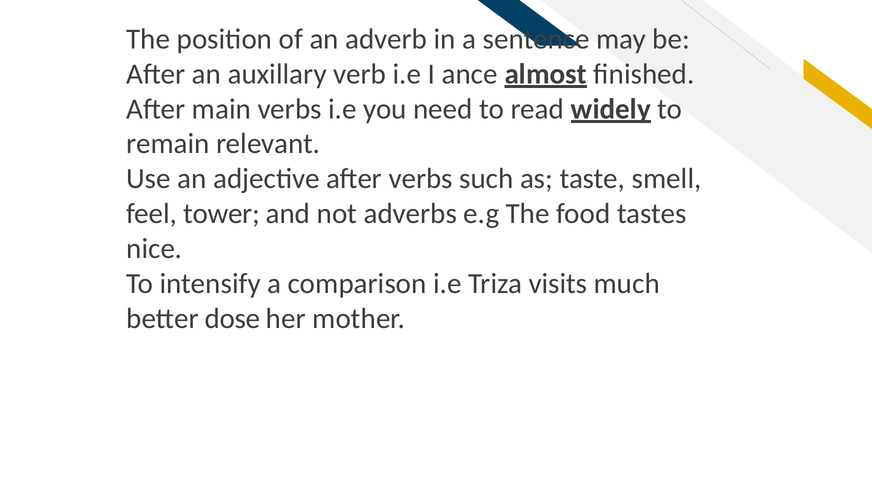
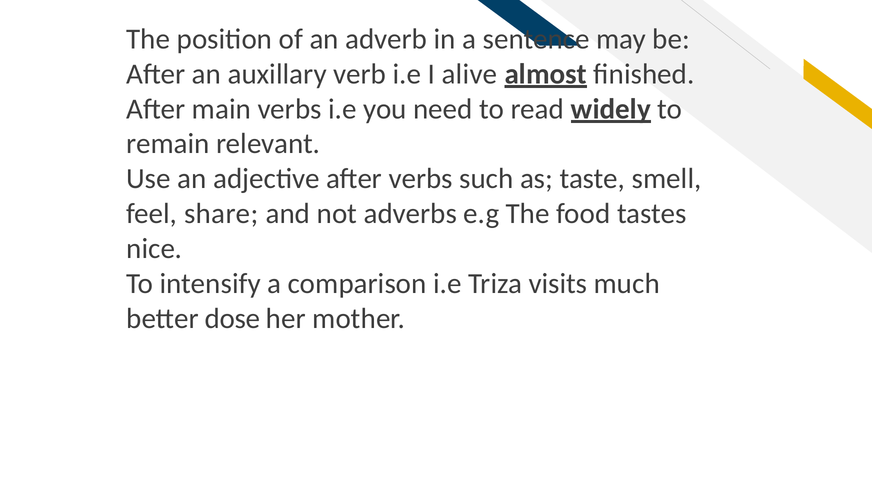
ance: ance -> alive
tower: tower -> share
